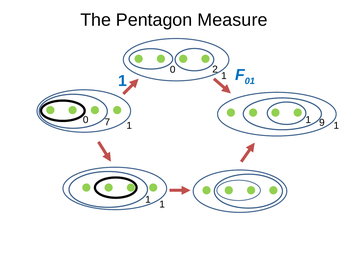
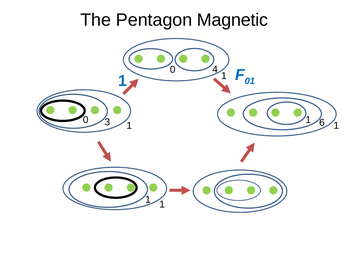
Measure: Measure -> Magnetic
2: 2 -> 4
7: 7 -> 3
9: 9 -> 6
